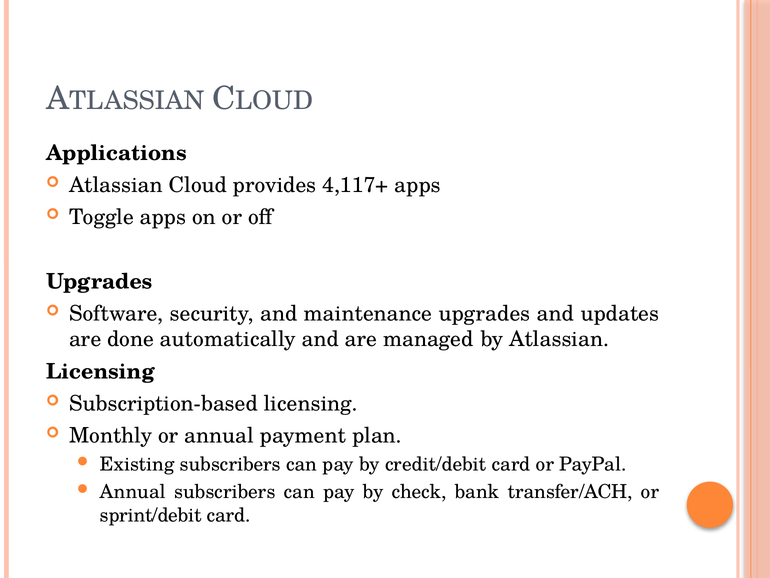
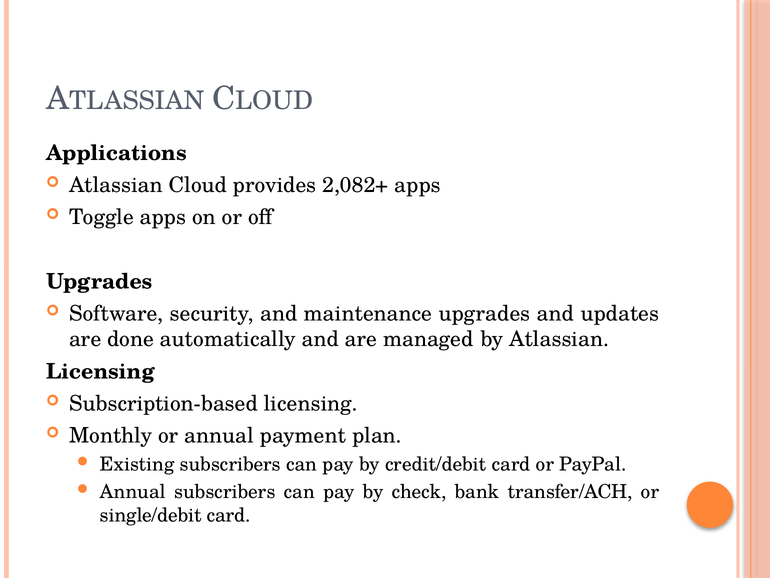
4,117+: 4,117+ -> 2,082+
sprint/debit: sprint/debit -> single/debit
